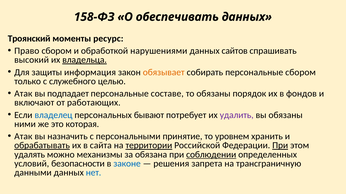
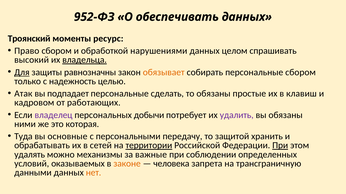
158-ФЗ: 158-ФЗ -> 952-ФЗ
сайтов: сайтов -> целом
Для underline: none -> present
информация: информация -> равнозначны
служебного: служебного -> надежность
составе: составе -> сделать
порядок: порядок -> простые
фондов: фондов -> клавиш
включают: включают -> кадровом
владелец colour: blue -> purple
бывают: бывают -> добычи
Атак at (23, 137): Атак -> Туда
назначить: назначить -> основные
принятие: принятие -> передачу
уровнем: уровнем -> защитой
обрабатывать underline: present -> none
сайта: сайта -> сетей
обязана: обязана -> важные
соблюдении underline: present -> none
безопасности: безопасности -> оказываемых
законе colour: blue -> orange
решения: решения -> человека
нет colour: blue -> orange
